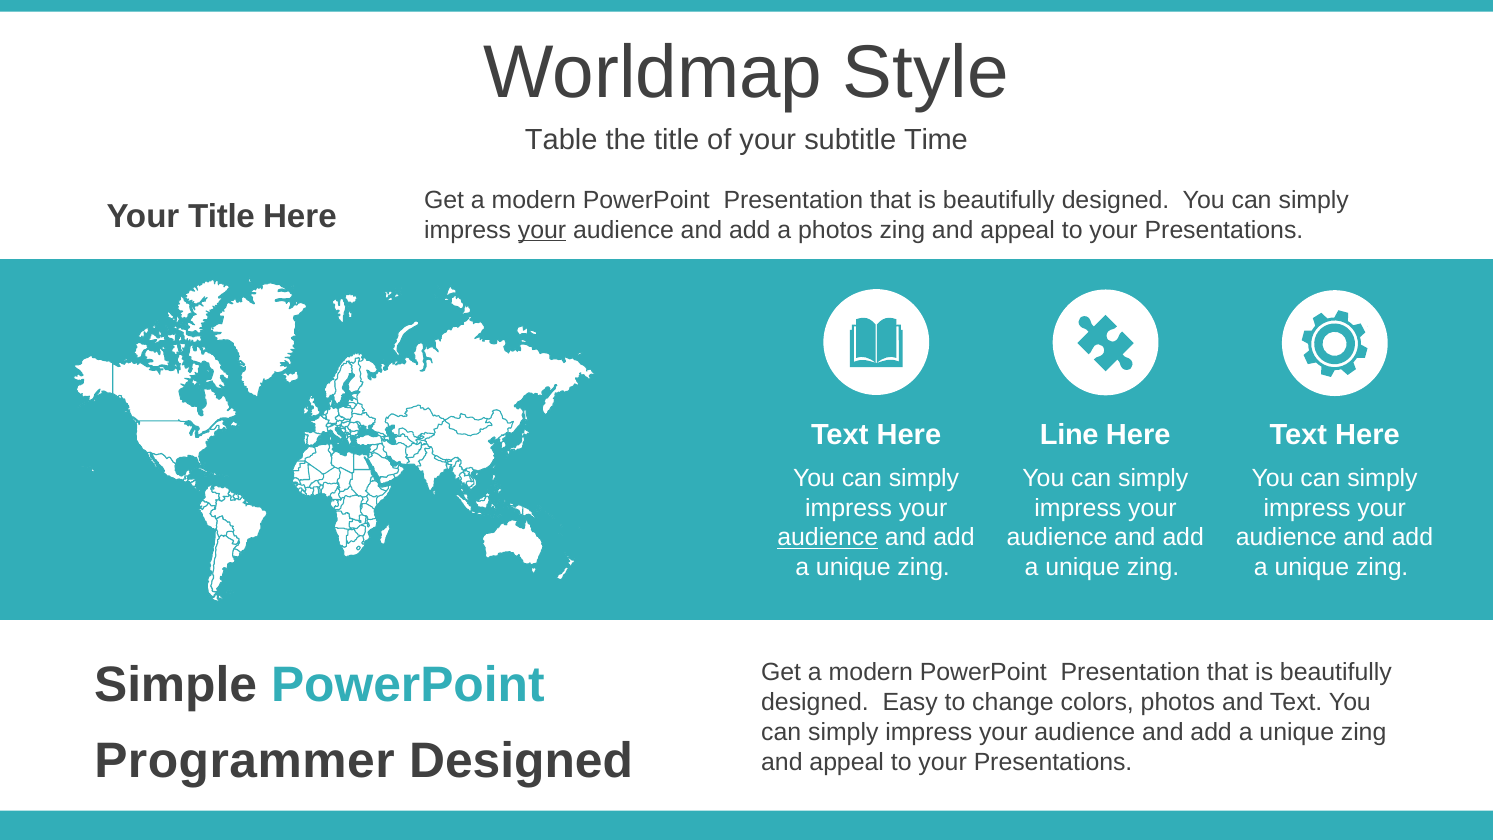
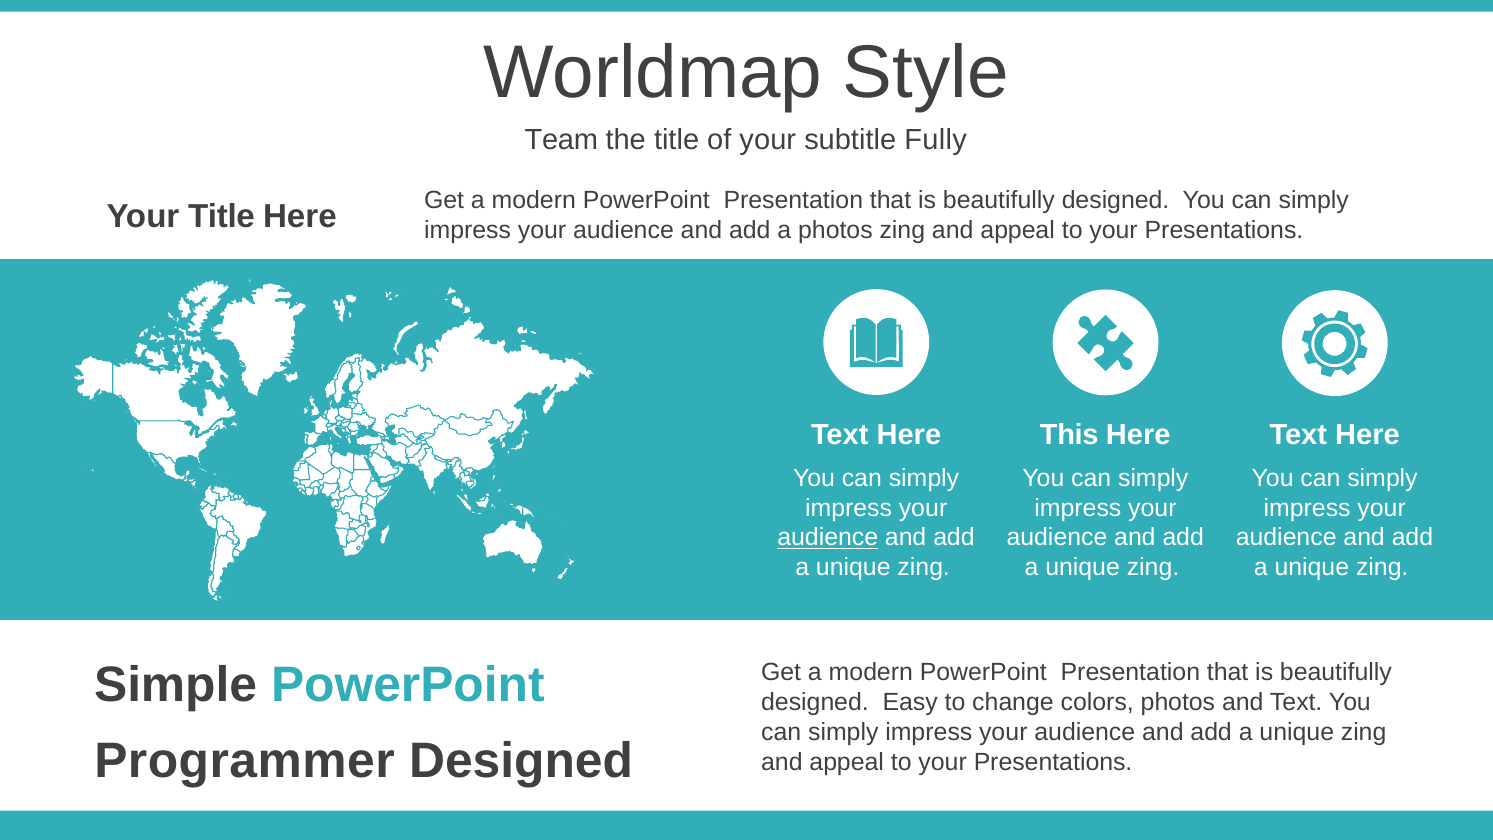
Table: Table -> Team
Time: Time -> Fully
your at (542, 230) underline: present -> none
Line: Line -> This
